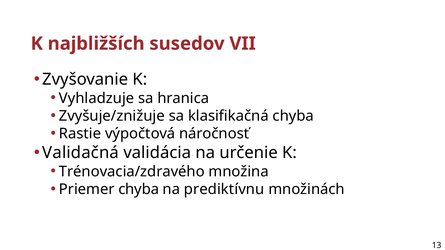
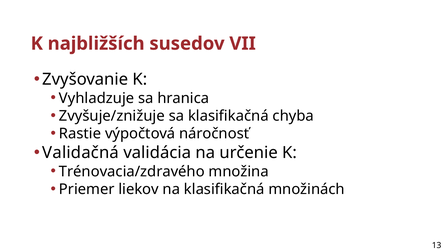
Priemer chyba: chyba -> liekov
na prediktívnu: prediktívnu -> klasifikačná
